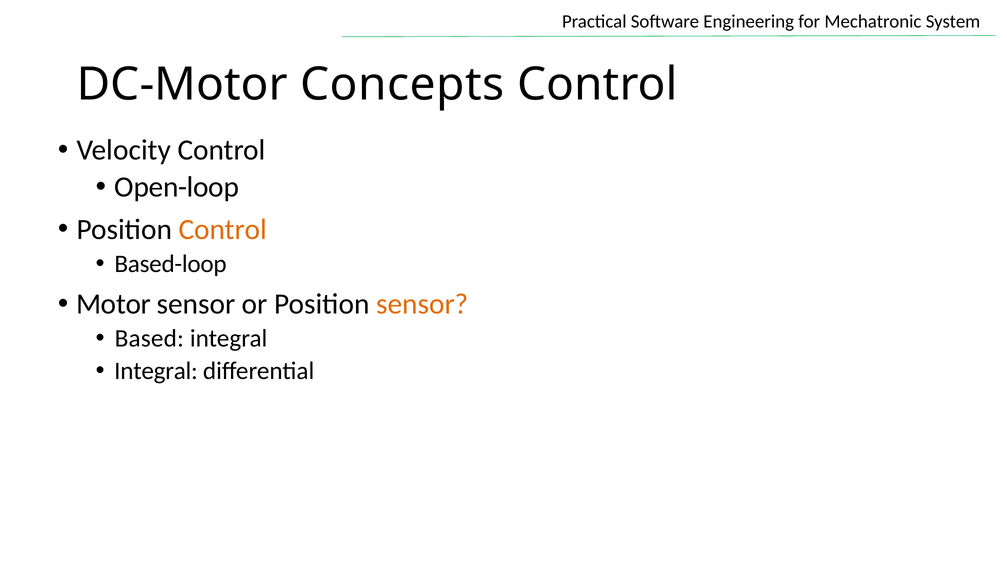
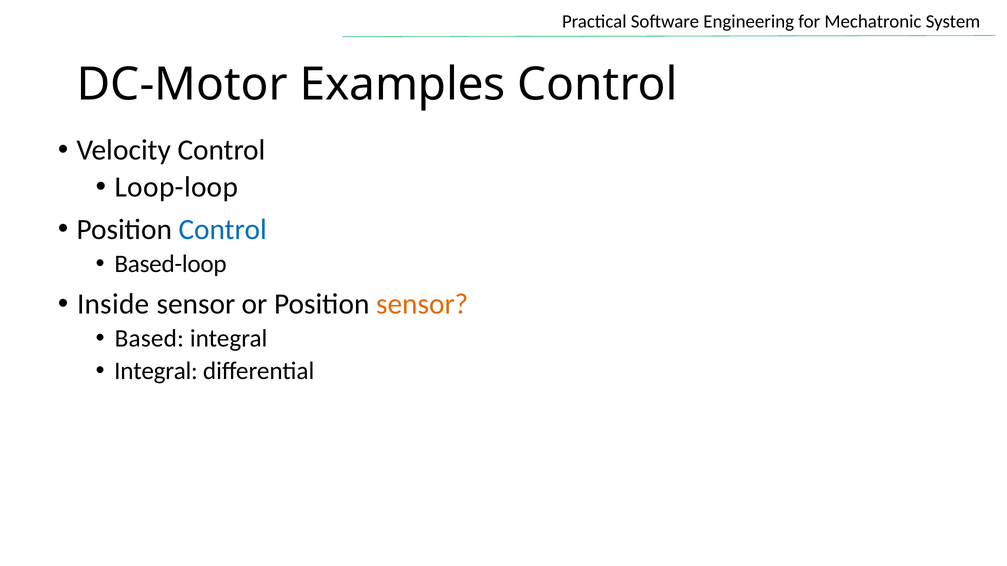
Concepts: Concepts -> Examples
Open-loop: Open-loop -> Loop-loop
Control at (223, 230) colour: orange -> blue
Motor: Motor -> Inside
